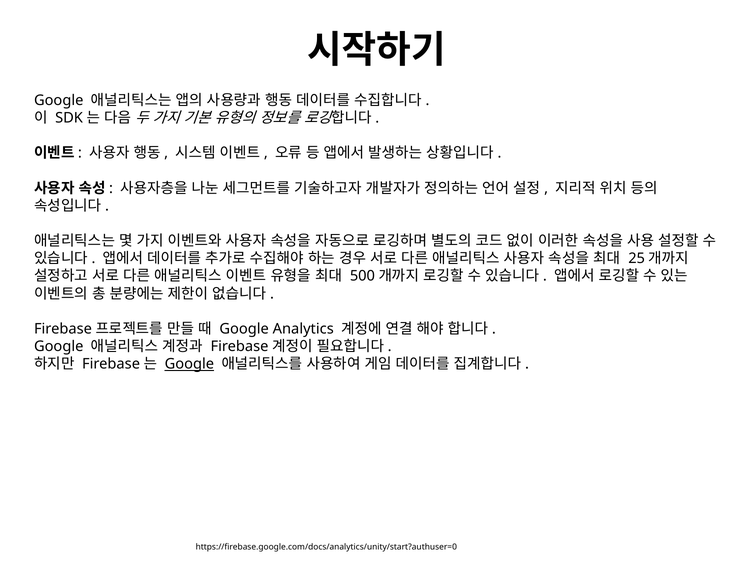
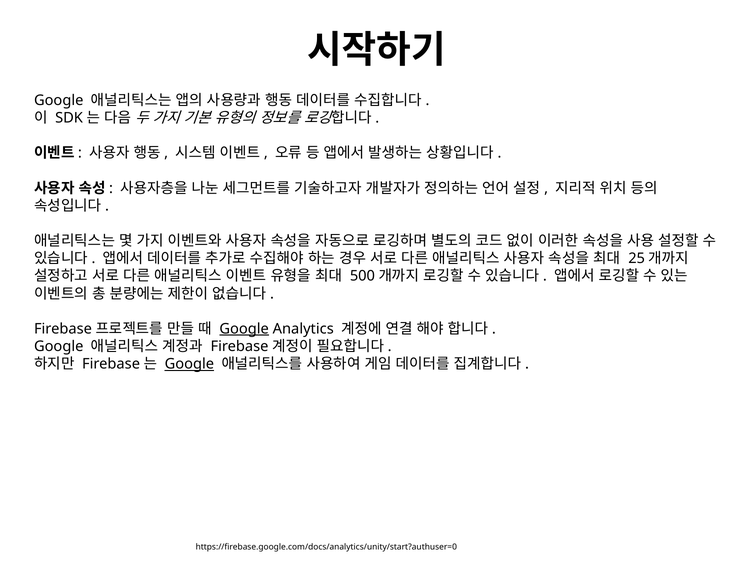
Google at (244, 329) underline: none -> present
